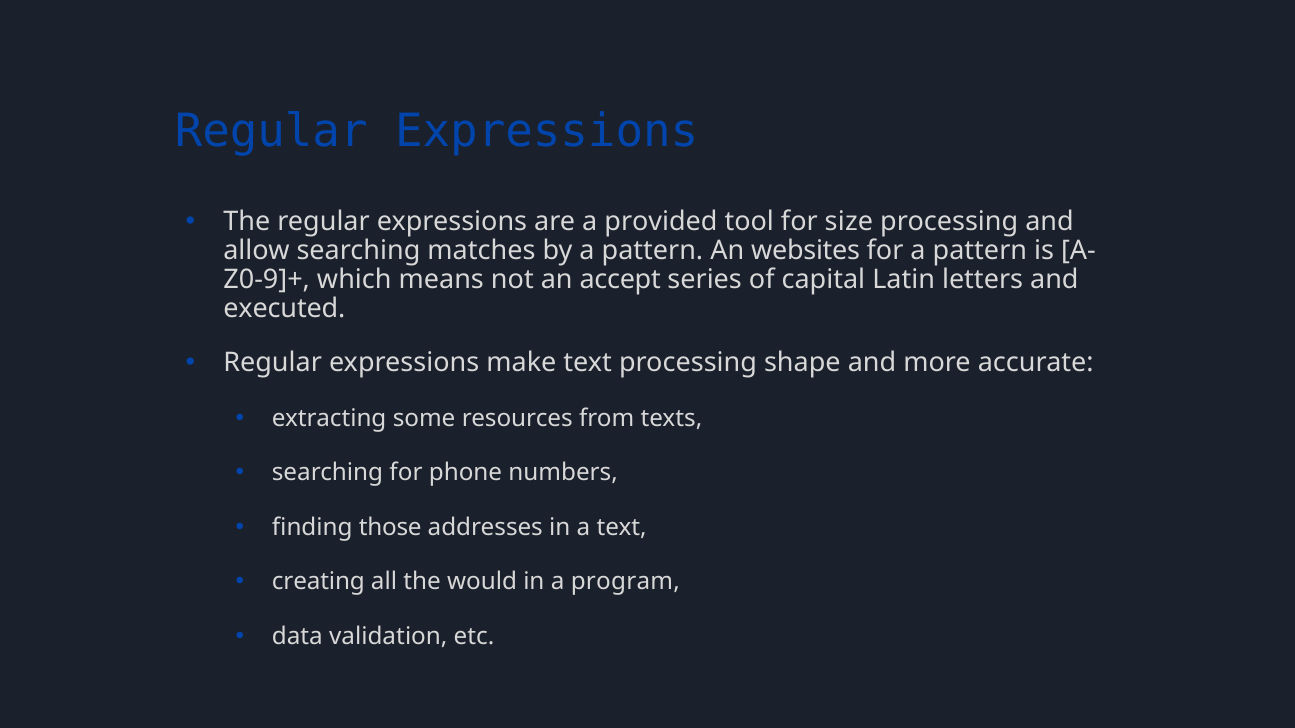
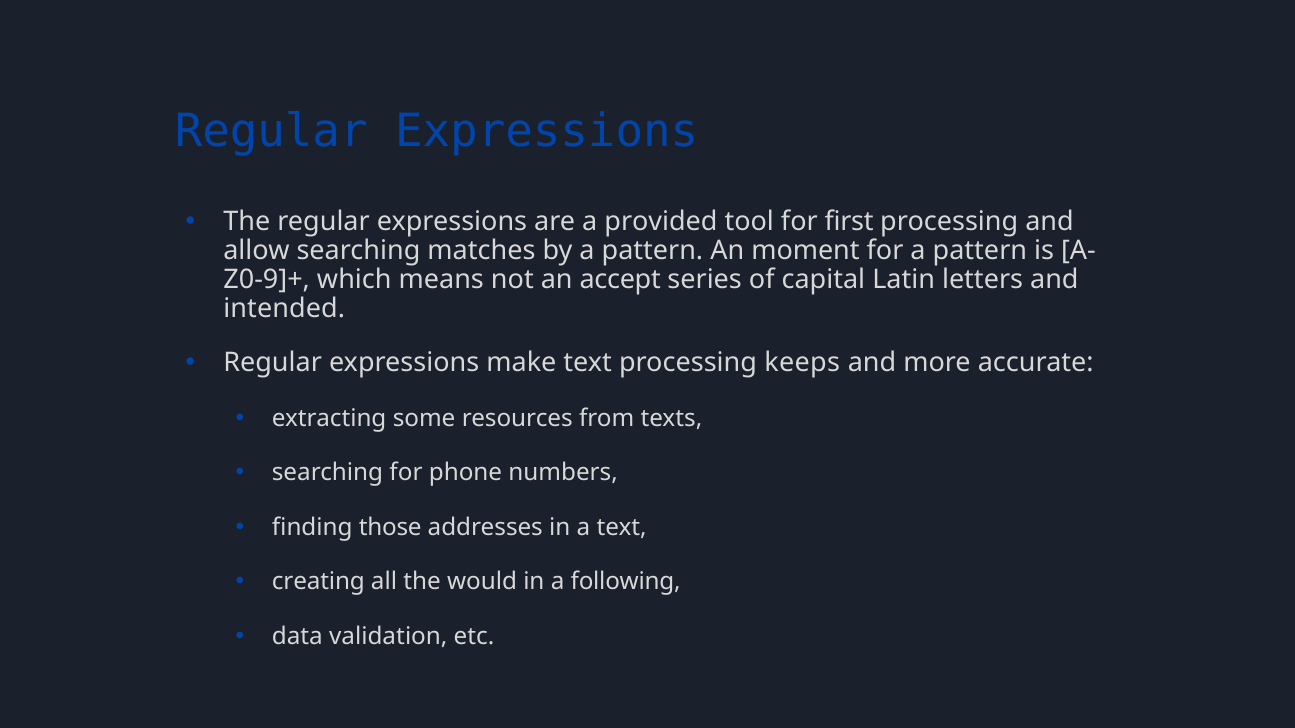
size: size -> first
websites: websites -> moment
executed: executed -> intended
shape: shape -> keeps
program: program -> following
